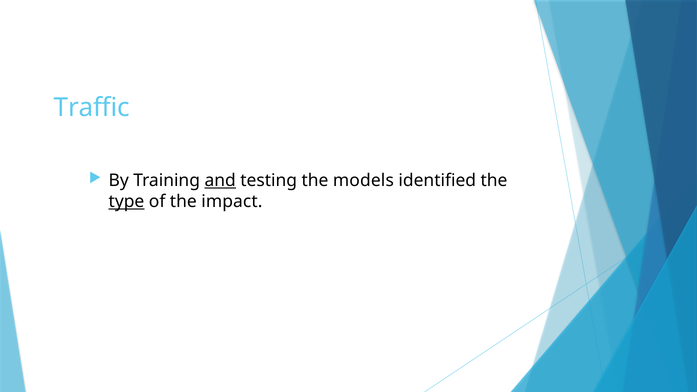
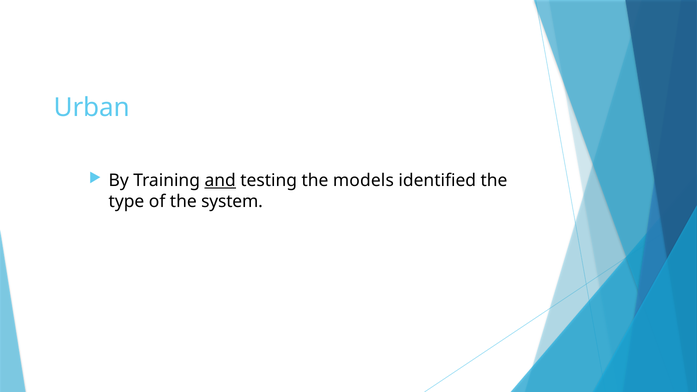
Traffic: Traffic -> Urban
type underline: present -> none
impact: impact -> system
